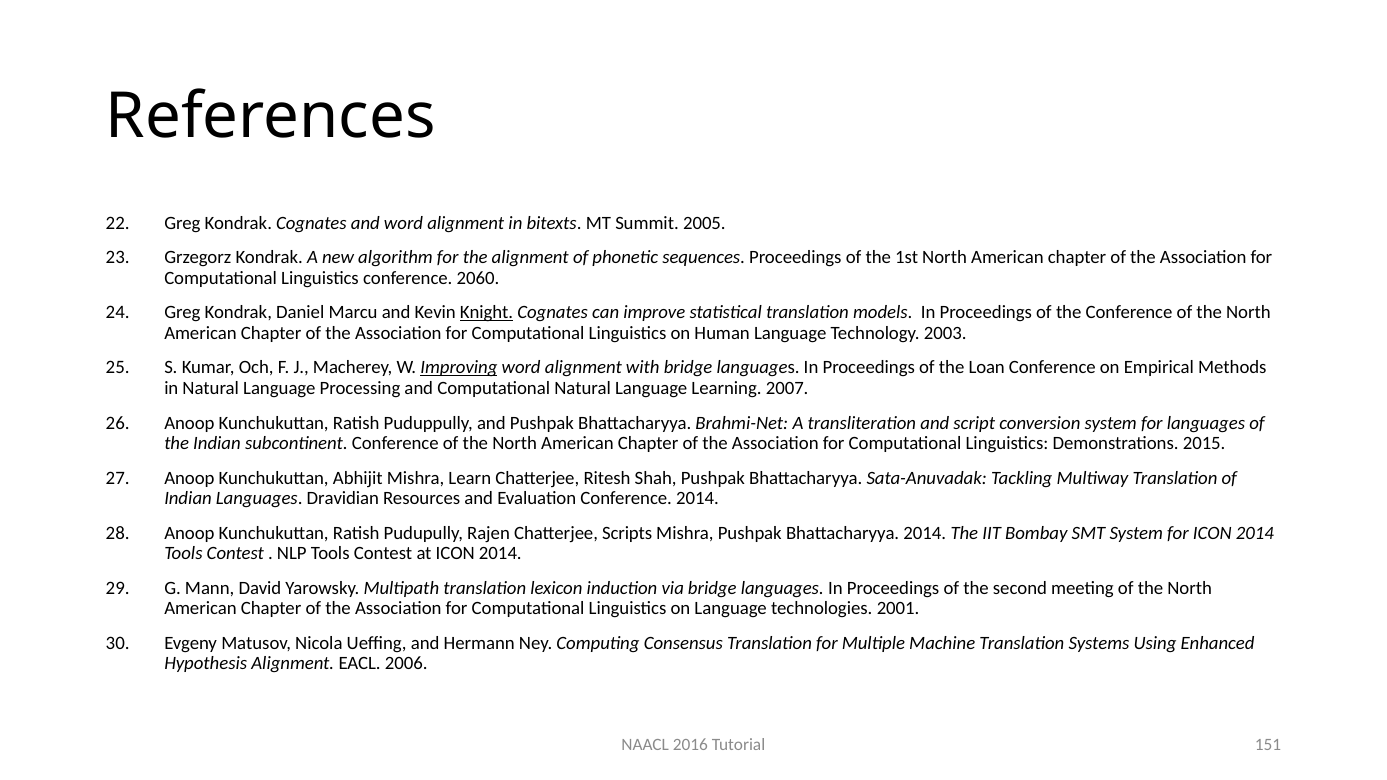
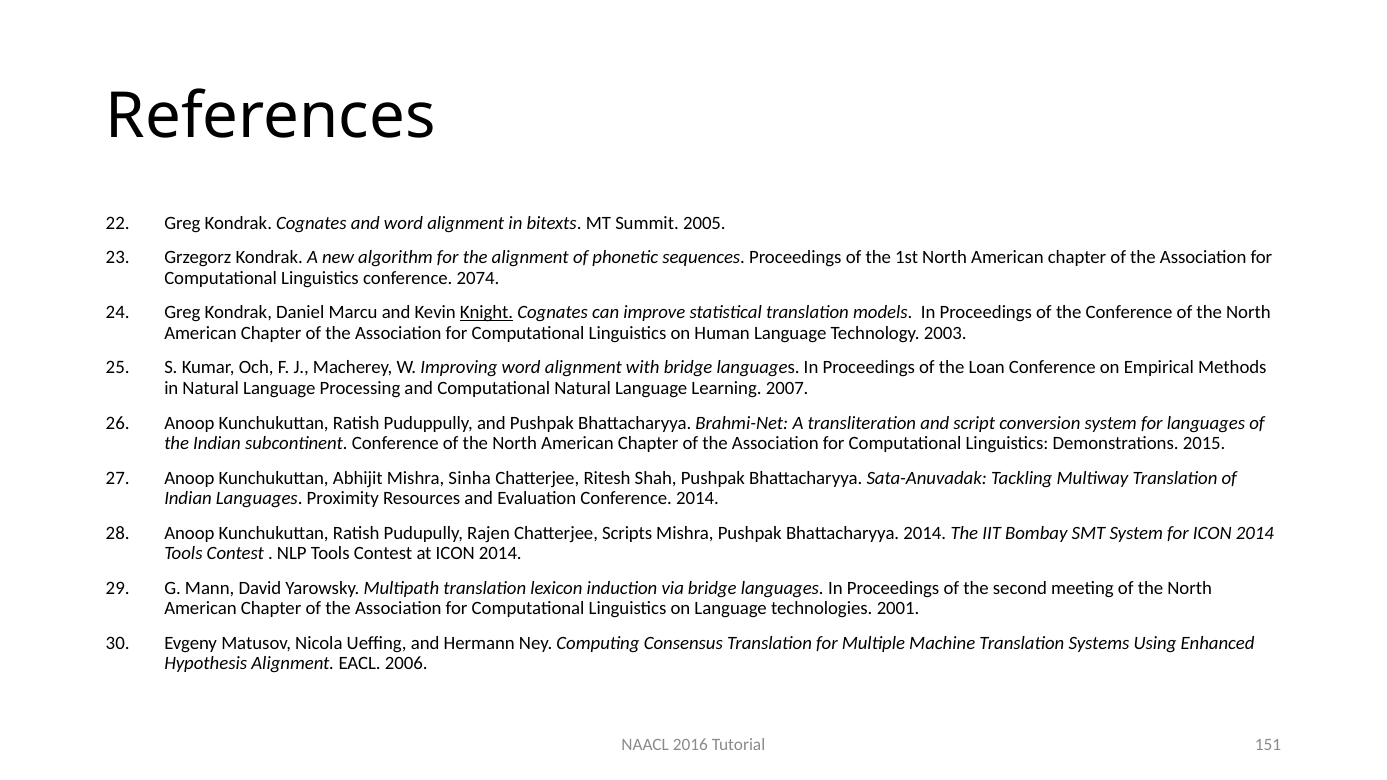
2060: 2060 -> 2074
Improving underline: present -> none
Learn: Learn -> Sinha
Dravidian: Dravidian -> Proximity
